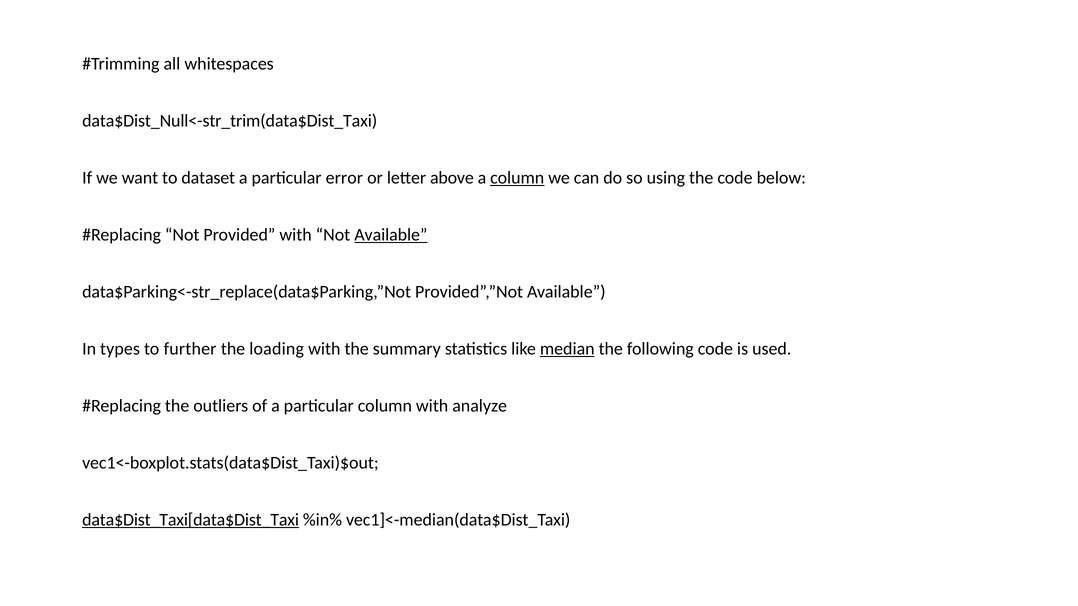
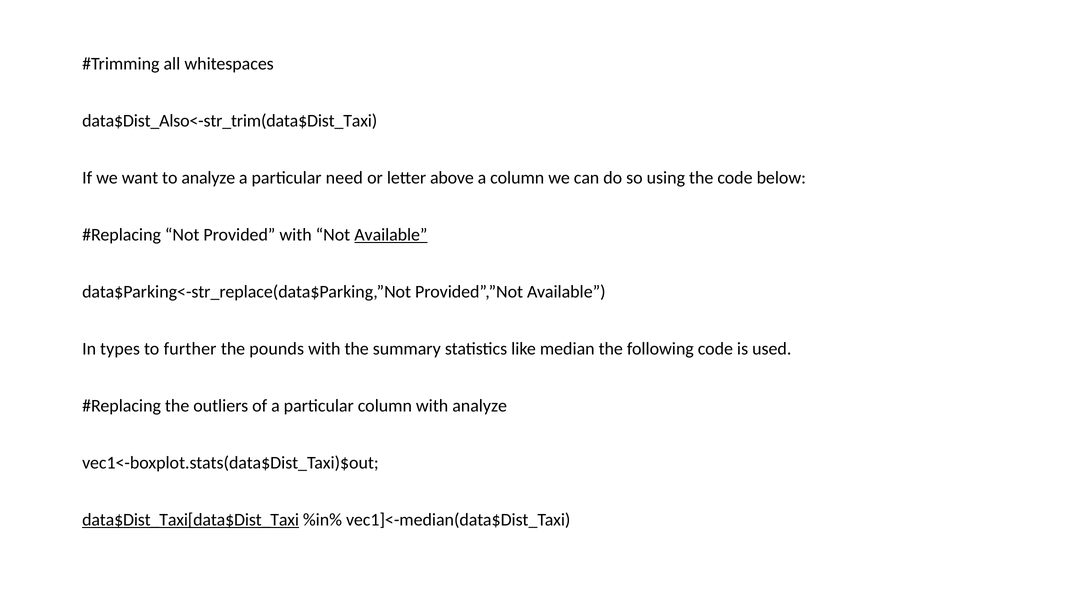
data$Dist_Null<-str_trim(data$Dist_Taxi: data$Dist_Null<-str_trim(data$Dist_Taxi -> data$Dist_Also<-str_trim(data$Dist_Taxi
to dataset: dataset -> analyze
error: error -> need
column at (517, 178) underline: present -> none
loading: loading -> pounds
median underline: present -> none
